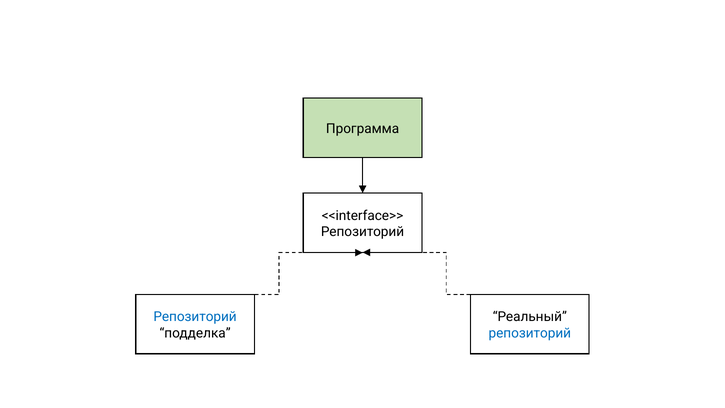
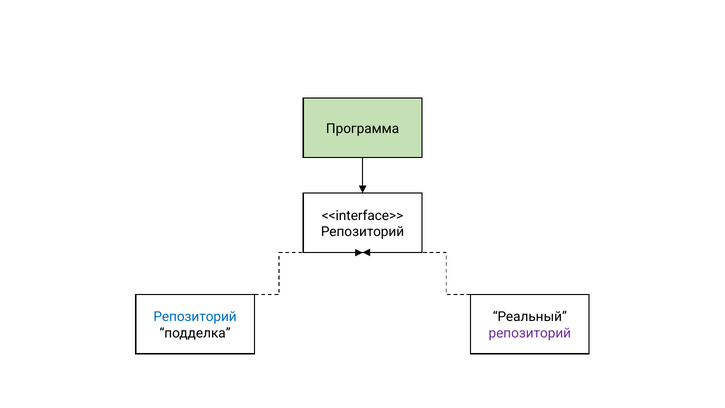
репозиторий at (530, 333) colour: blue -> purple
